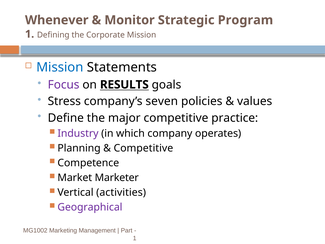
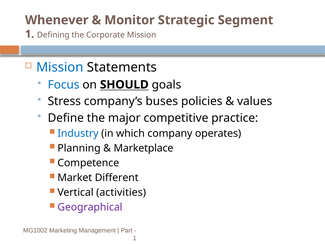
Program: Program -> Segment
Focus colour: purple -> blue
RESULTS: RESULTS -> SHOULD
seven: seven -> buses
Industry colour: purple -> blue
Competitive at (143, 148): Competitive -> Marketplace
Marketer: Marketer -> Different
